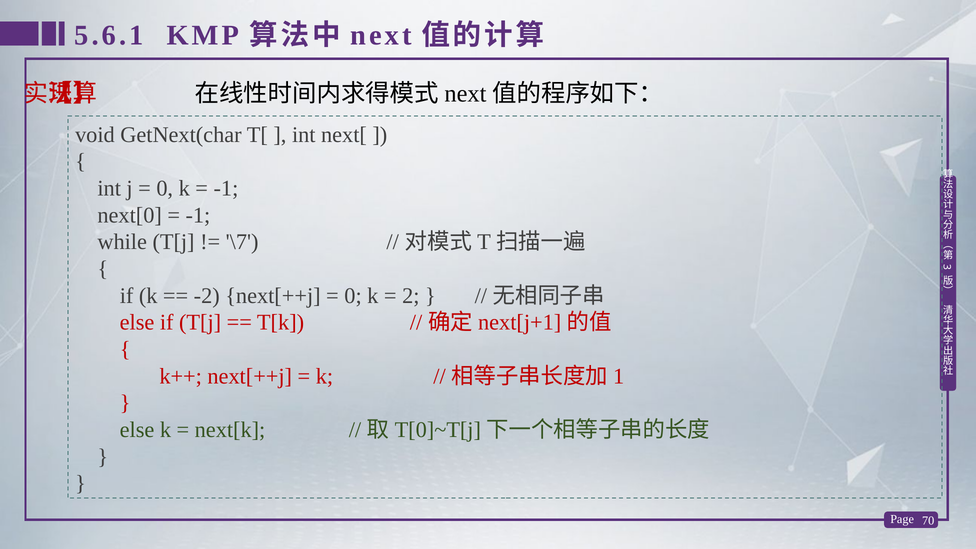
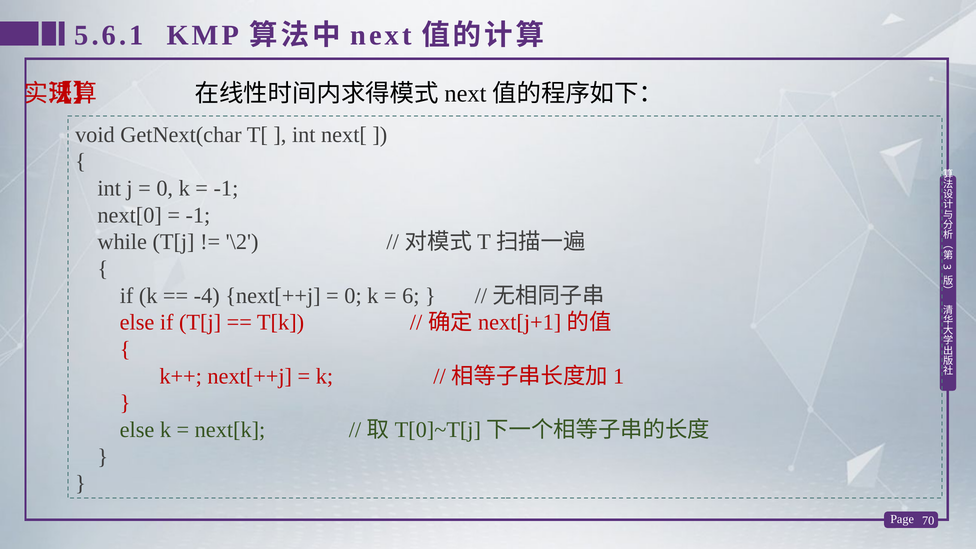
\7: \7 -> \2
-2: -2 -> -4
2: 2 -> 6
